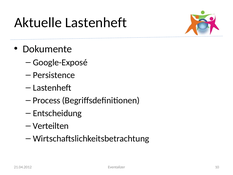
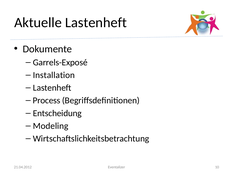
Google-Exposé: Google-Exposé -> Garrels-Exposé
Persistence: Persistence -> Installation
Verteilten: Verteilten -> Modeling
